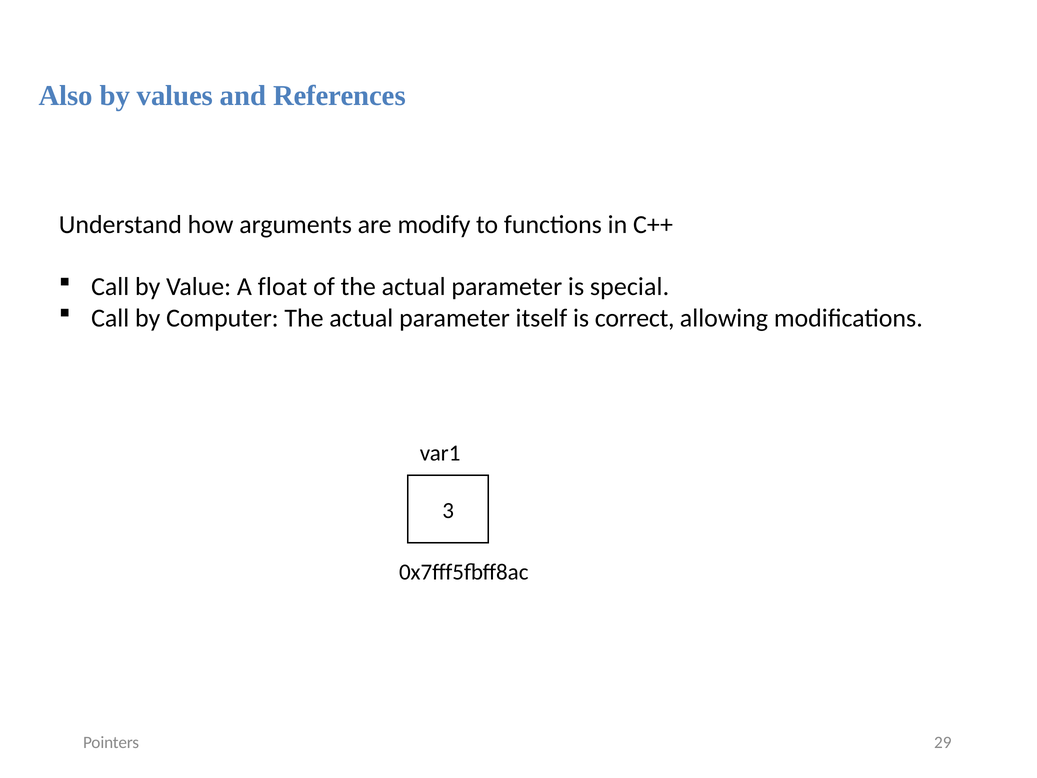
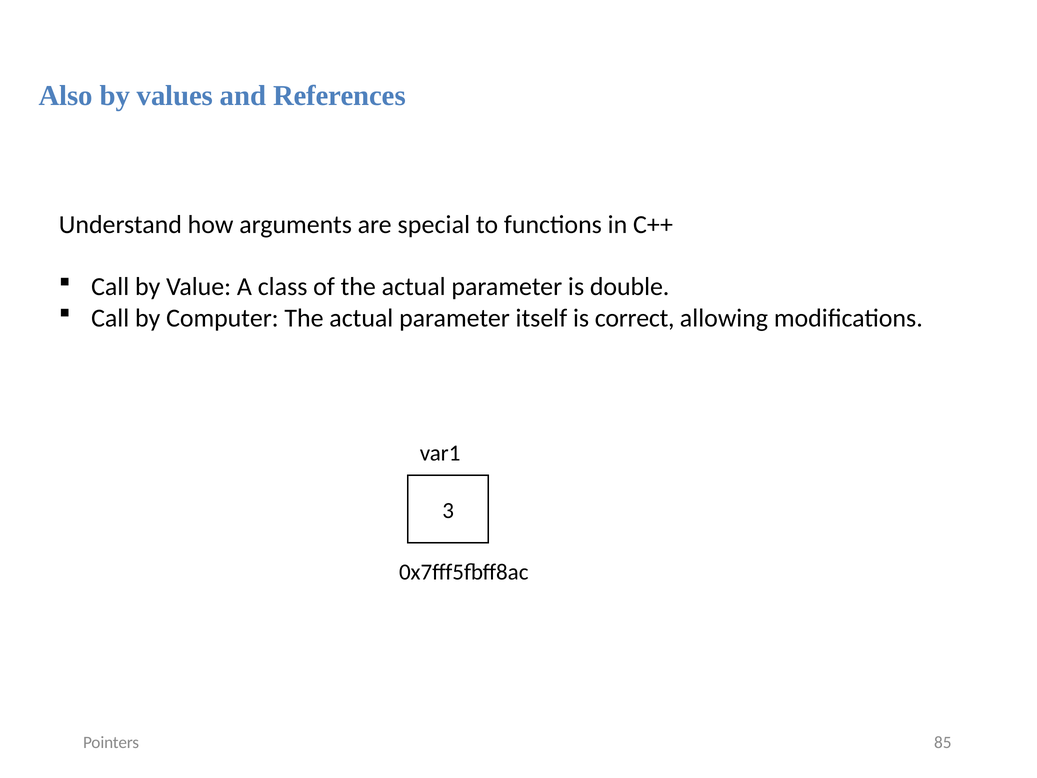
modify: modify -> special
float: float -> class
special: special -> double
29: 29 -> 85
